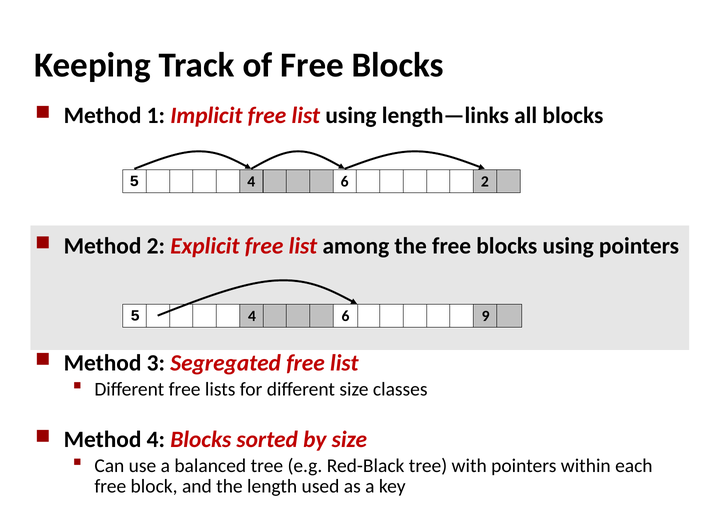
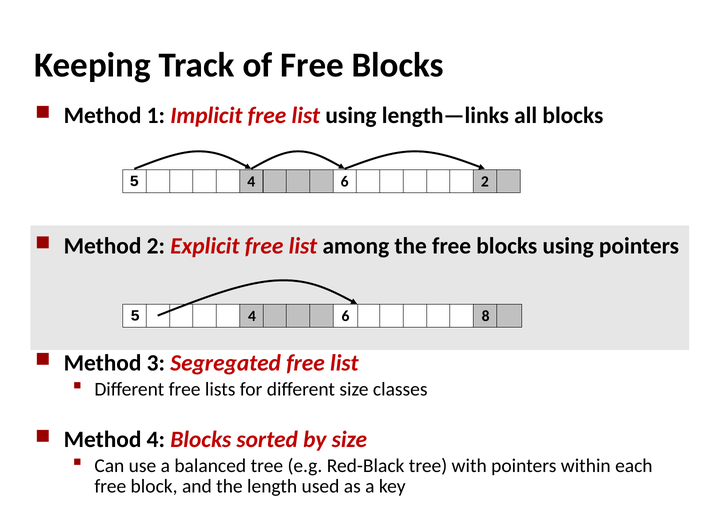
9: 9 -> 8
